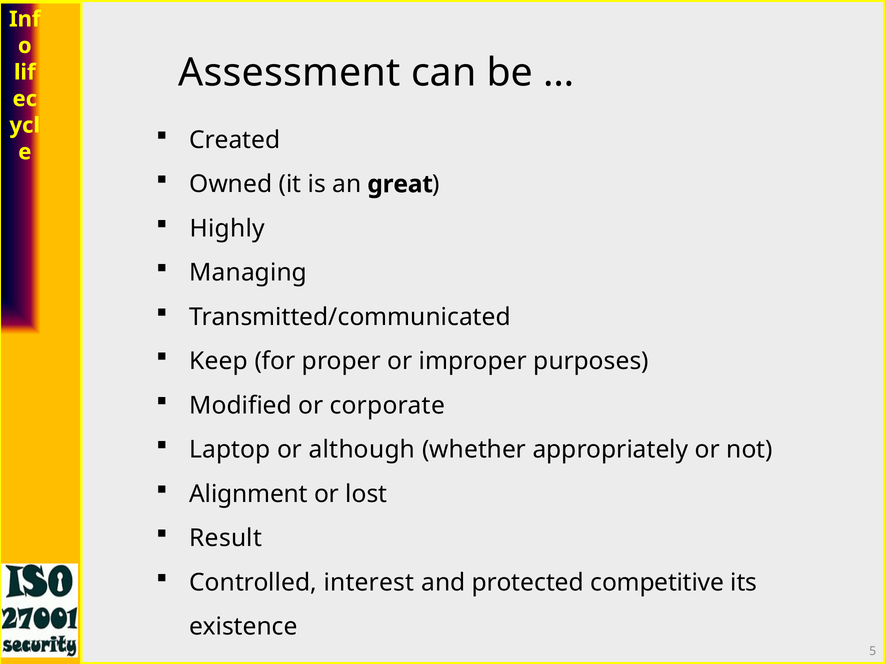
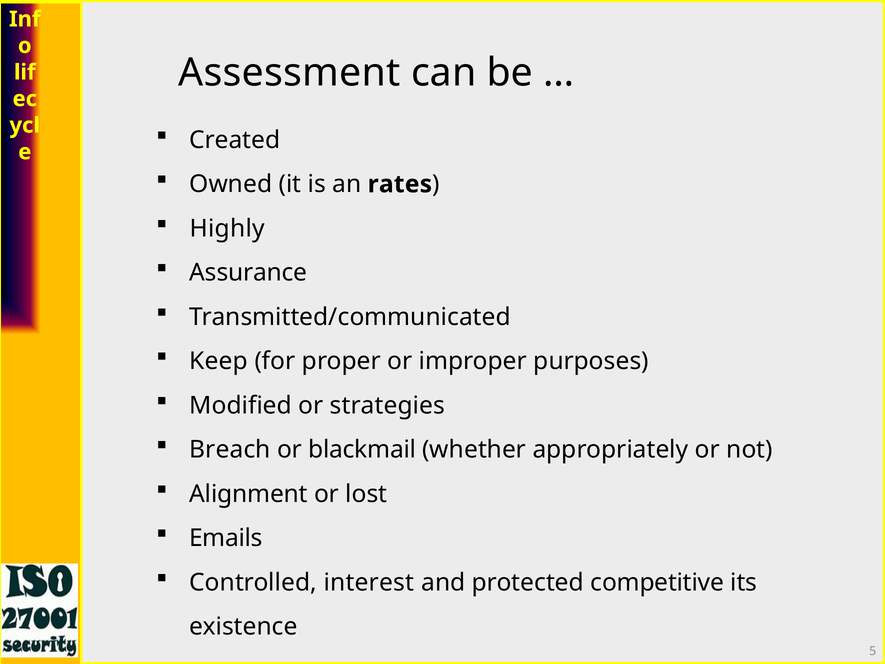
great: great -> rates
Managing: Managing -> Assurance
corporate: corporate -> strategies
Laptop: Laptop -> Breach
although: although -> blackmail
Result: Result -> Emails
